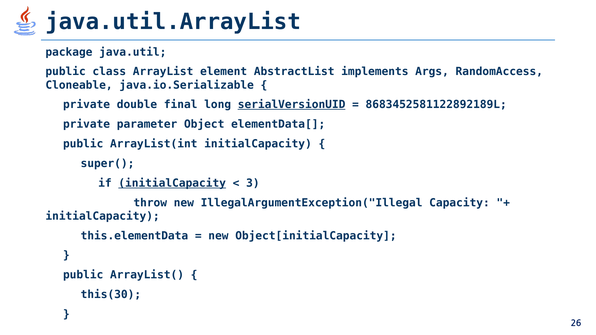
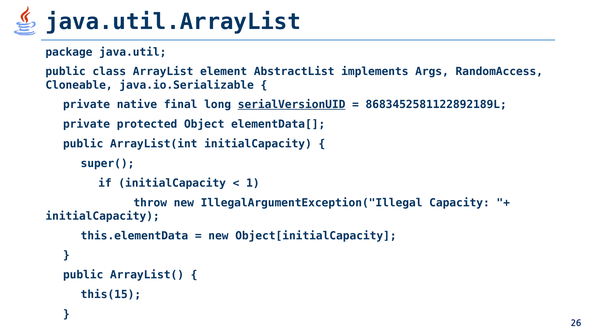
double: double -> native
parameter: parameter -> protected
initialCapacity at (172, 183) underline: present -> none
3: 3 -> 1
this(30: this(30 -> this(15
